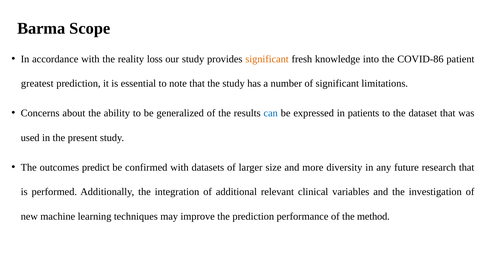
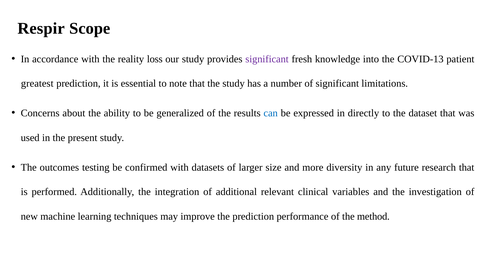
Barma: Barma -> Respir
significant at (267, 59) colour: orange -> purple
COVID-86: COVID-86 -> COVID-13
patients: patients -> directly
predict: predict -> testing
